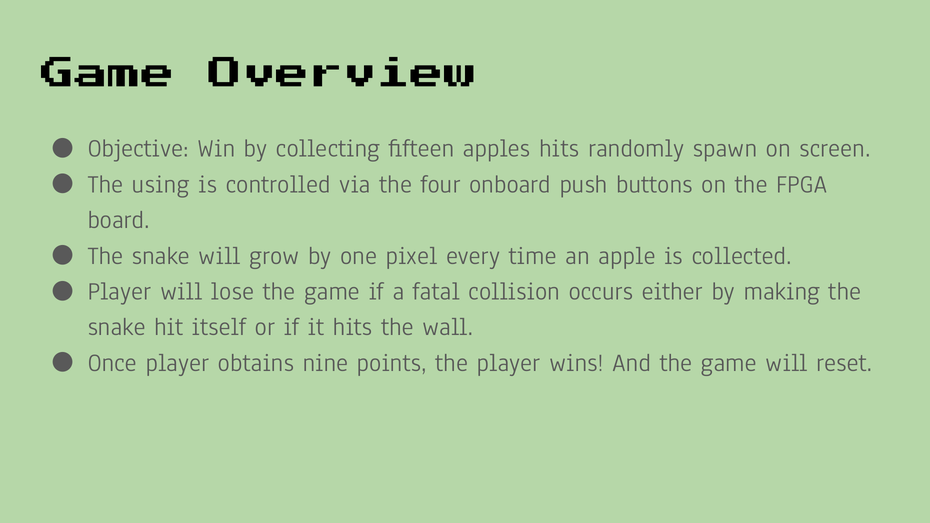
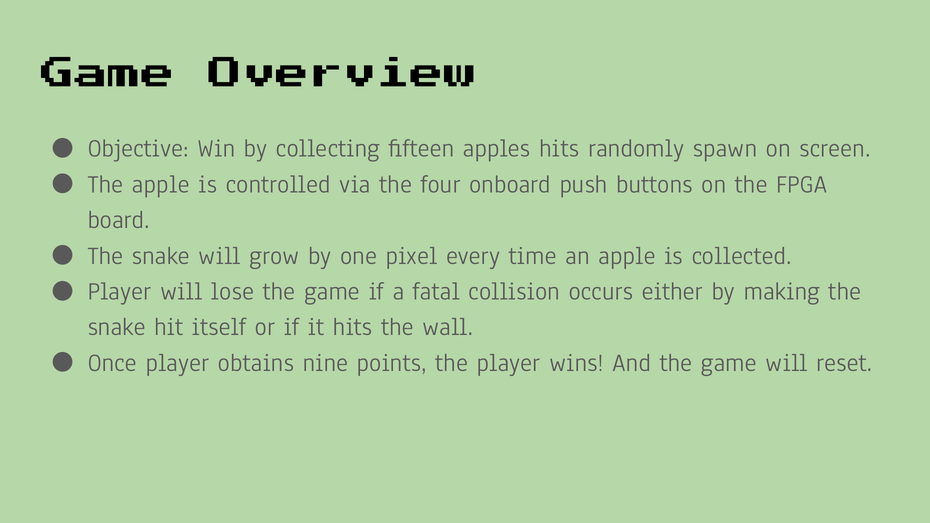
The using: using -> apple
